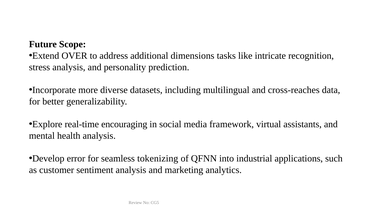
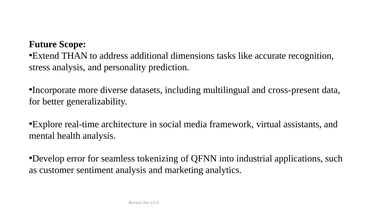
OVER: OVER -> THAN
intricate: intricate -> accurate
cross-reaches: cross-reaches -> cross-present
encouraging: encouraging -> architecture
